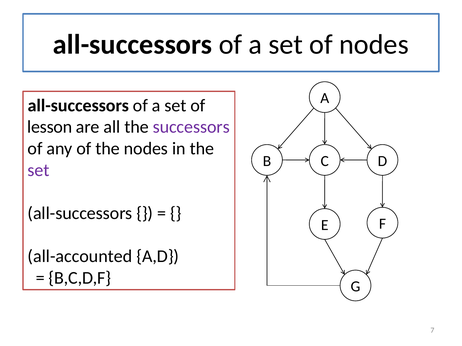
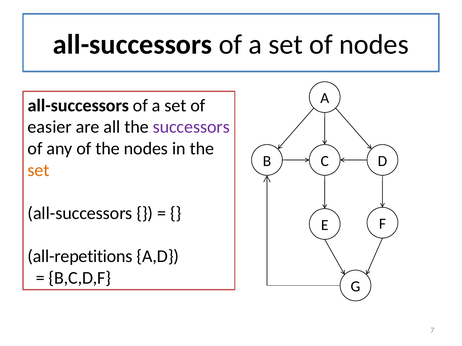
lesson: lesson -> easier
set at (39, 170) colour: purple -> orange
all-accounted: all-accounted -> all-repetitions
